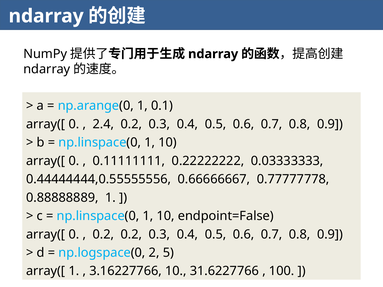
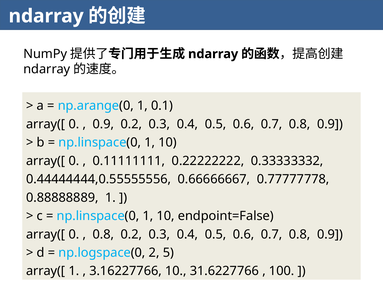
2.4 at (103, 124): 2.4 -> 0.9
0.03333333: 0.03333333 -> 0.33333332
0.2 at (103, 235): 0.2 -> 0.8
